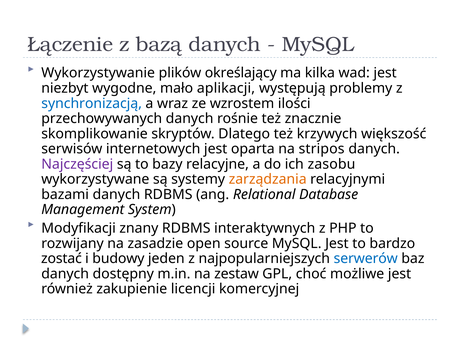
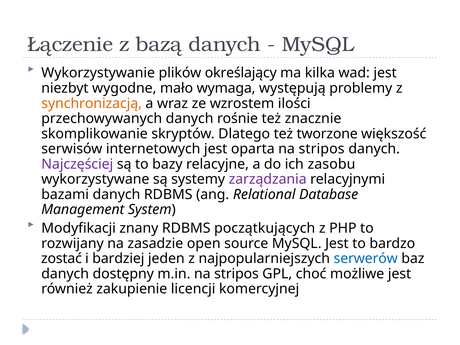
aplikacji: aplikacji -> wymaga
synchronizacją colour: blue -> orange
krzywych: krzywych -> tworzone
zarządzania colour: orange -> purple
interaktywnych: interaktywnych -> początkujących
budowy: budowy -> bardziej
m.in na zestaw: zestaw -> stripos
